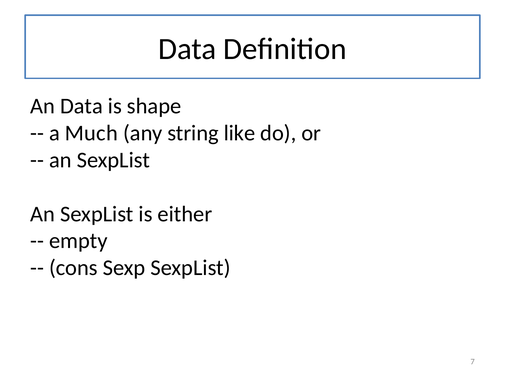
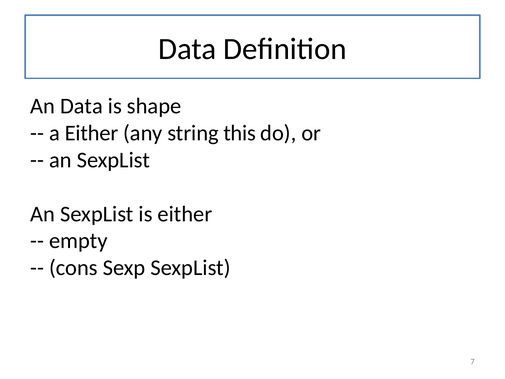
a Much: Much -> Either
like: like -> this
